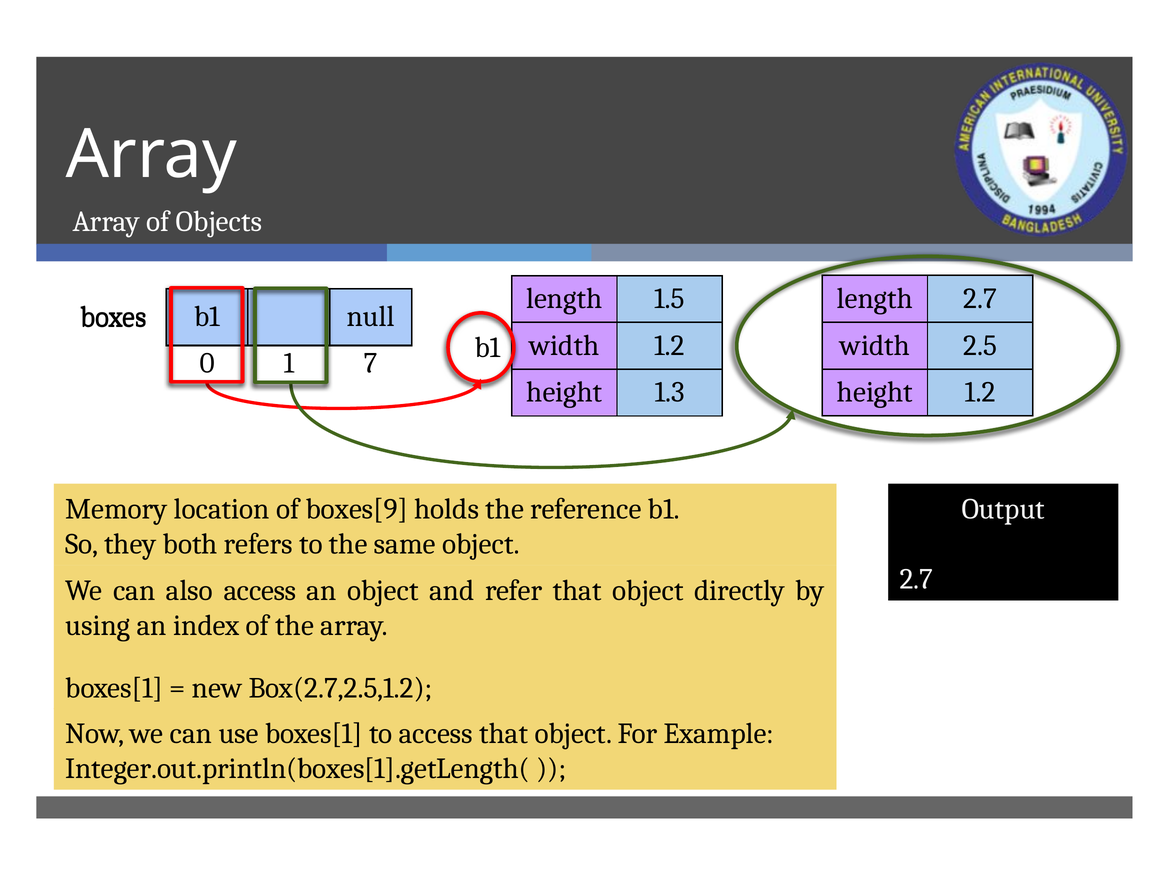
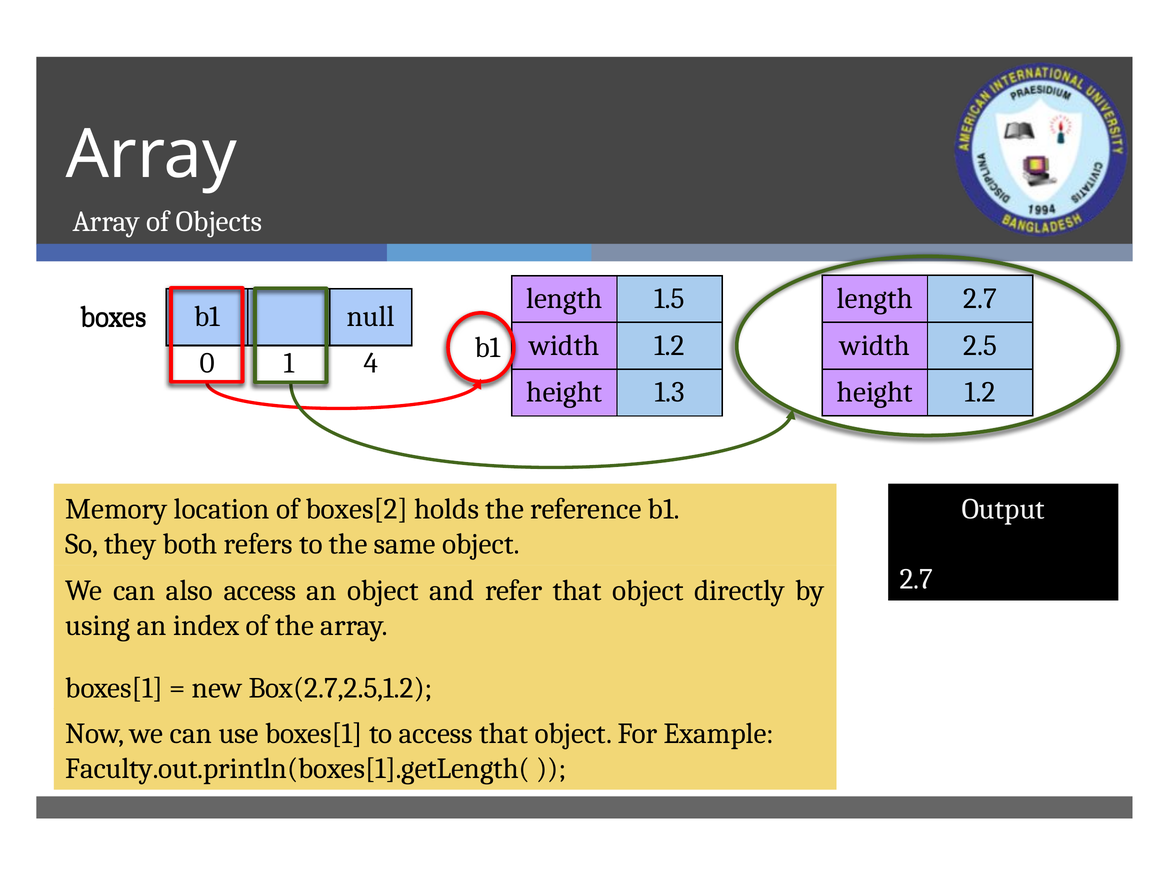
7: 7 -> 4
boxes[9: boxes[9 -> boxes[2
Integer.out.println(boxes[1].getLength(: Integer.out.println(boxes[1].getLength( -> Faculty.out.println(boxes[1].getLength(
